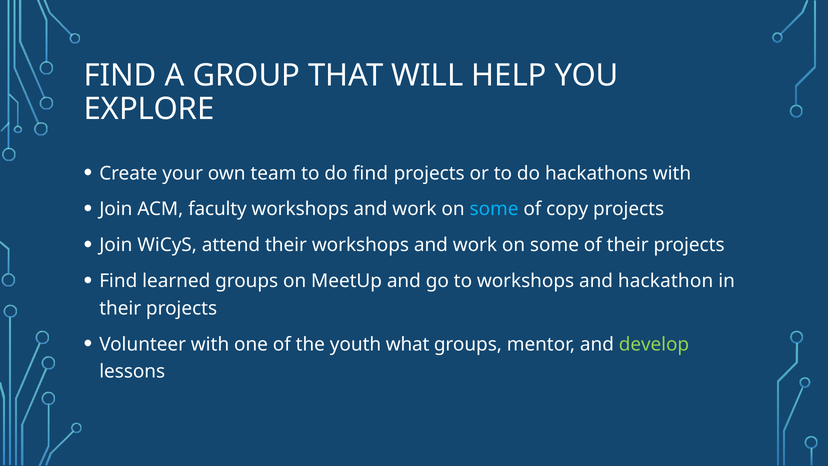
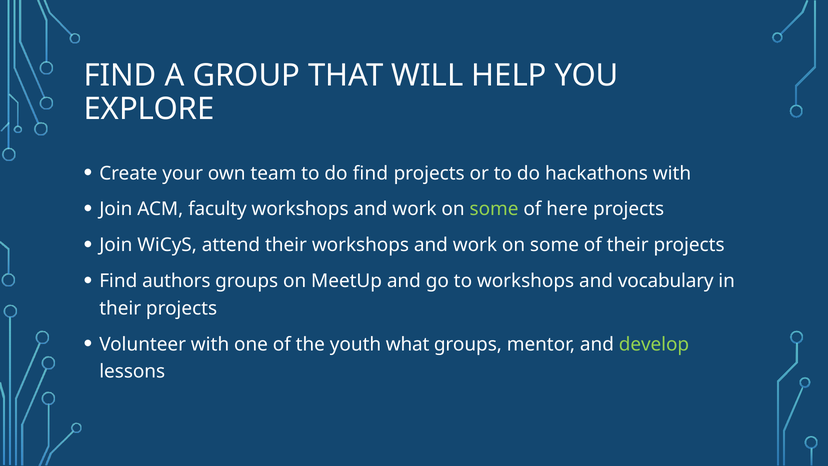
some at (494, 209) colour: light blue -> light green
copy: copy -> here
learned: learned -> authors
hackathon: hackathon -> vocabulary
